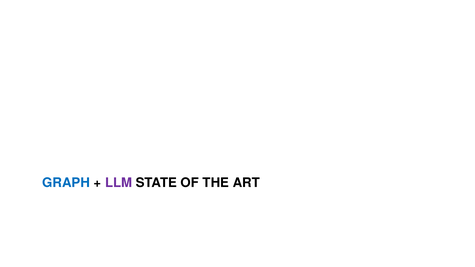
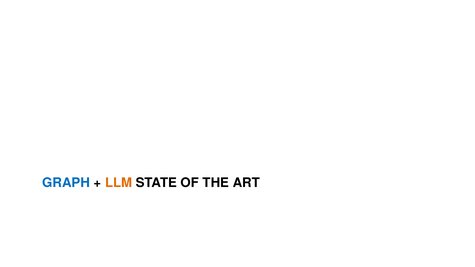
LLM colour: purple -> orange
